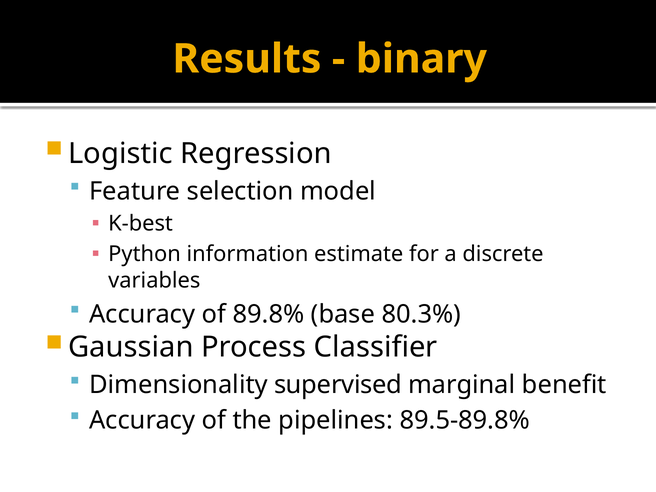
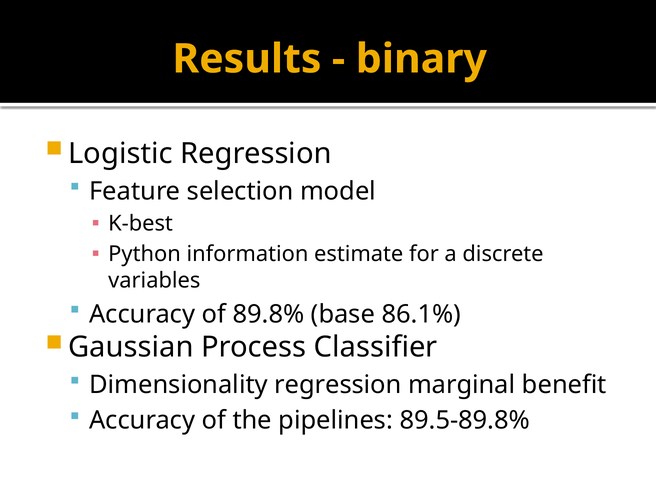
80.3%: 80.3% -> 86.1%
Dimensionality supervised: supervised -> regression
